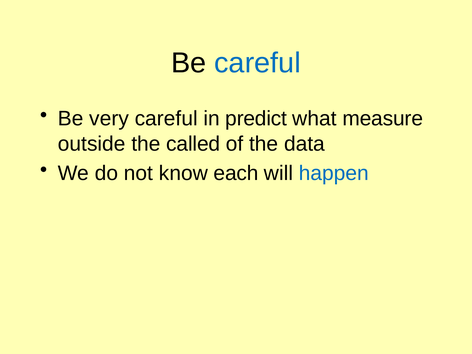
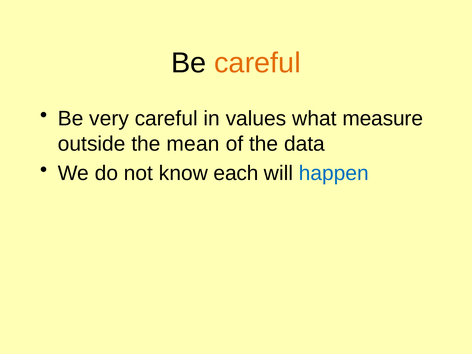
careful at (257, 63) colour: blue -> orange
predict: predict -> values
called: called -> mean
